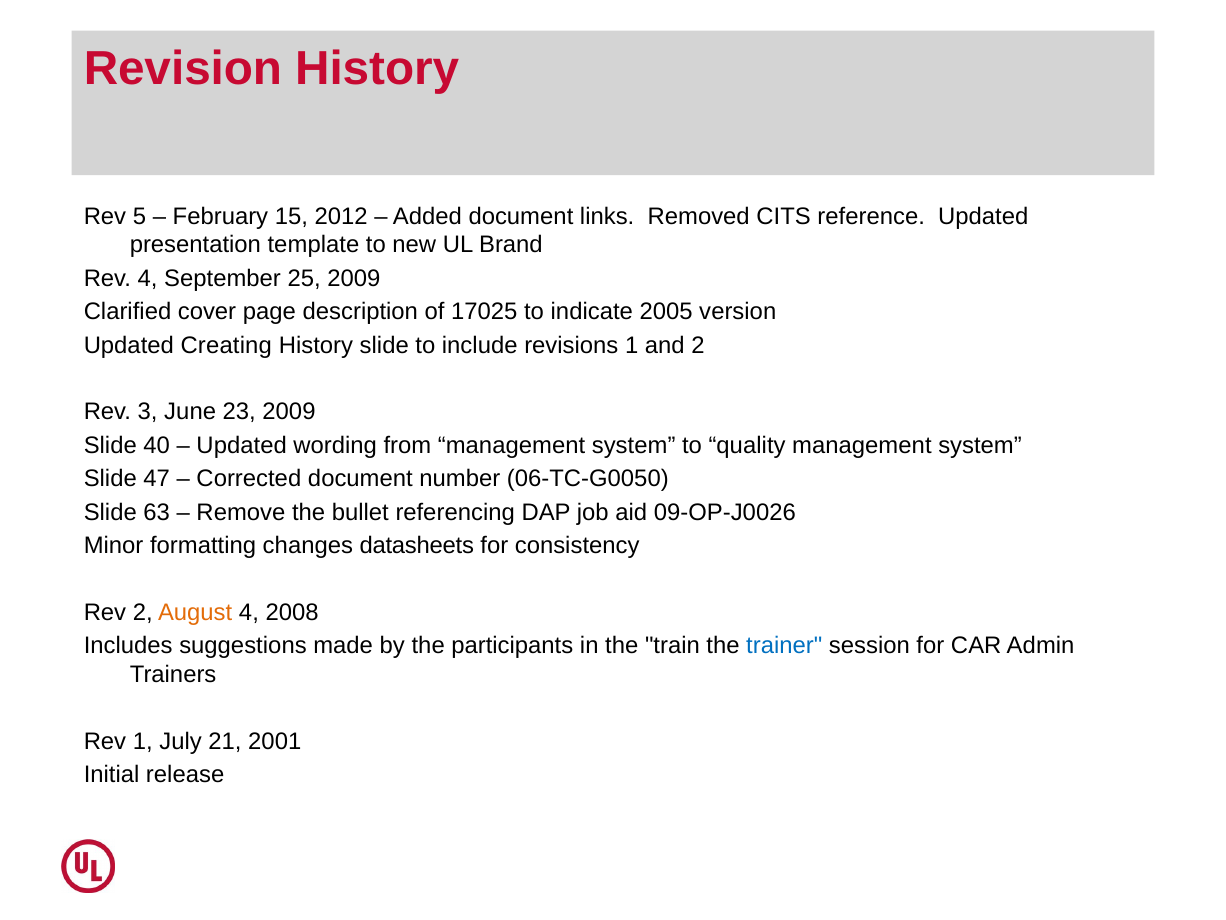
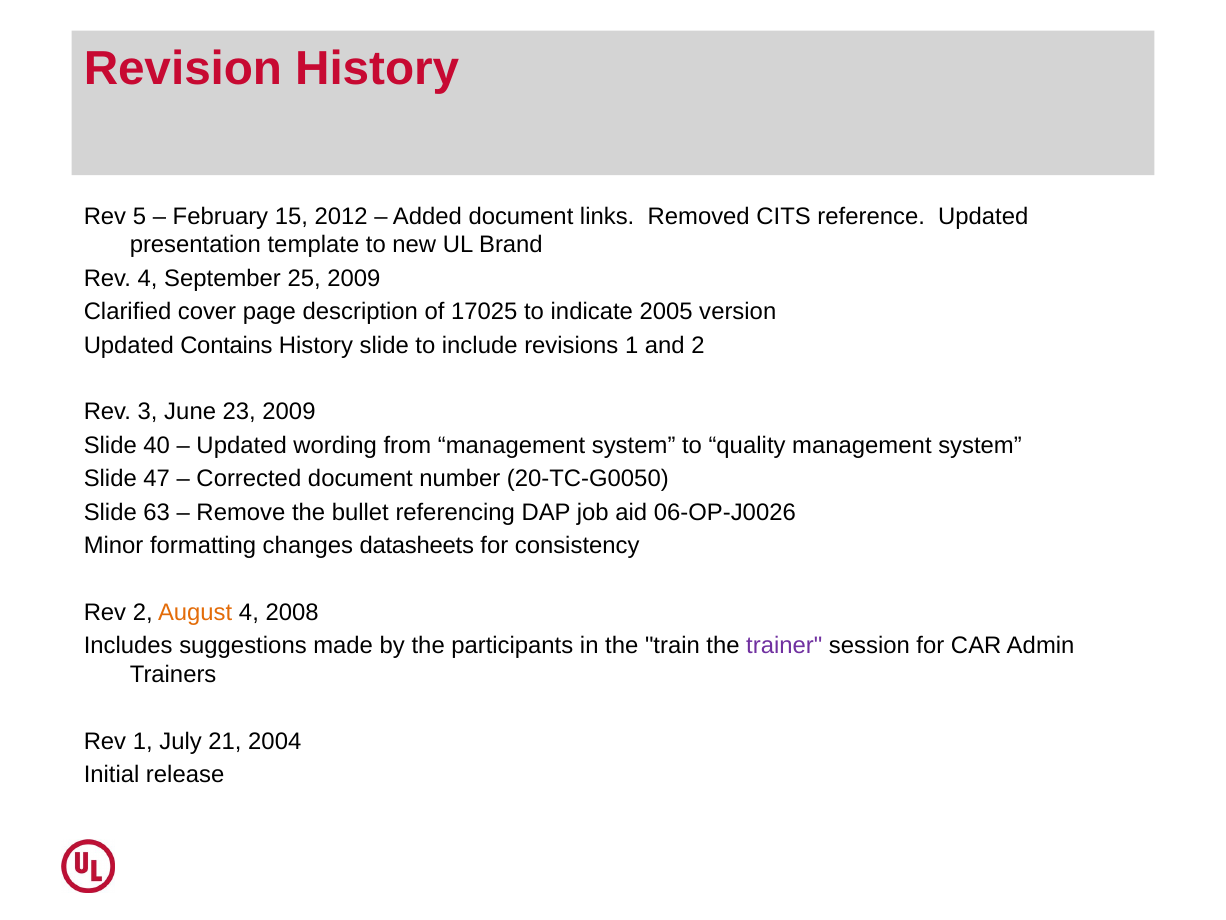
Creating: Creating -> Contains
06-TC-G0050: 06-TC-G0050 -> 20-TC-G0050
09-OP-J0026: 09-OP-J0026 -> 06-OP-J0026
trainer colour: blue -> purple
2001: 2001 -> 2004
